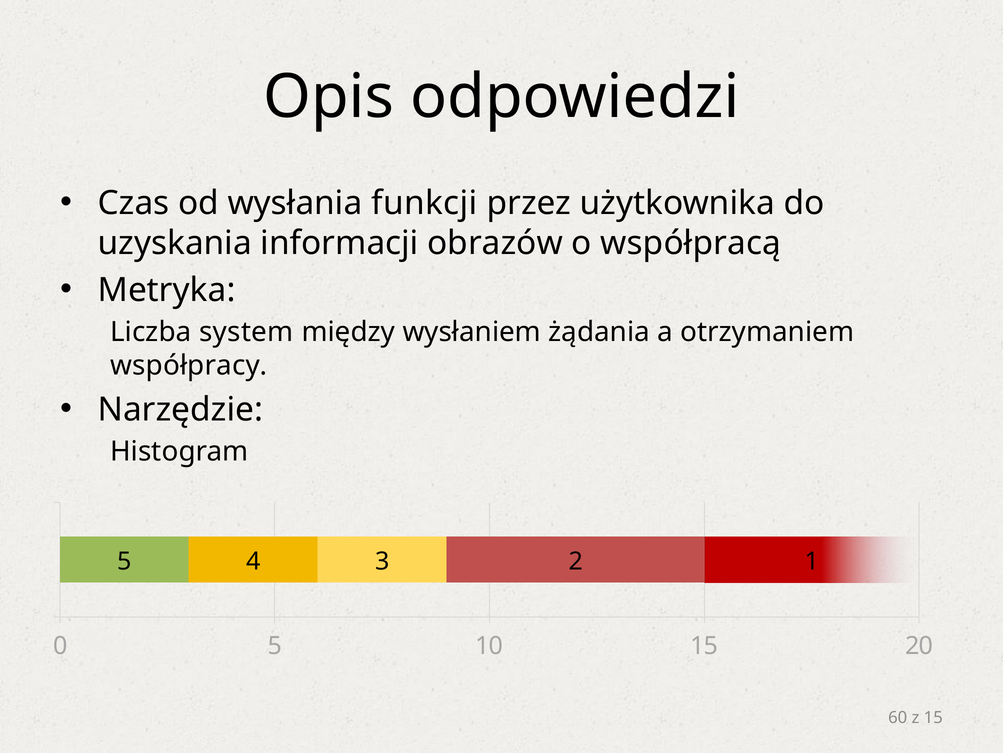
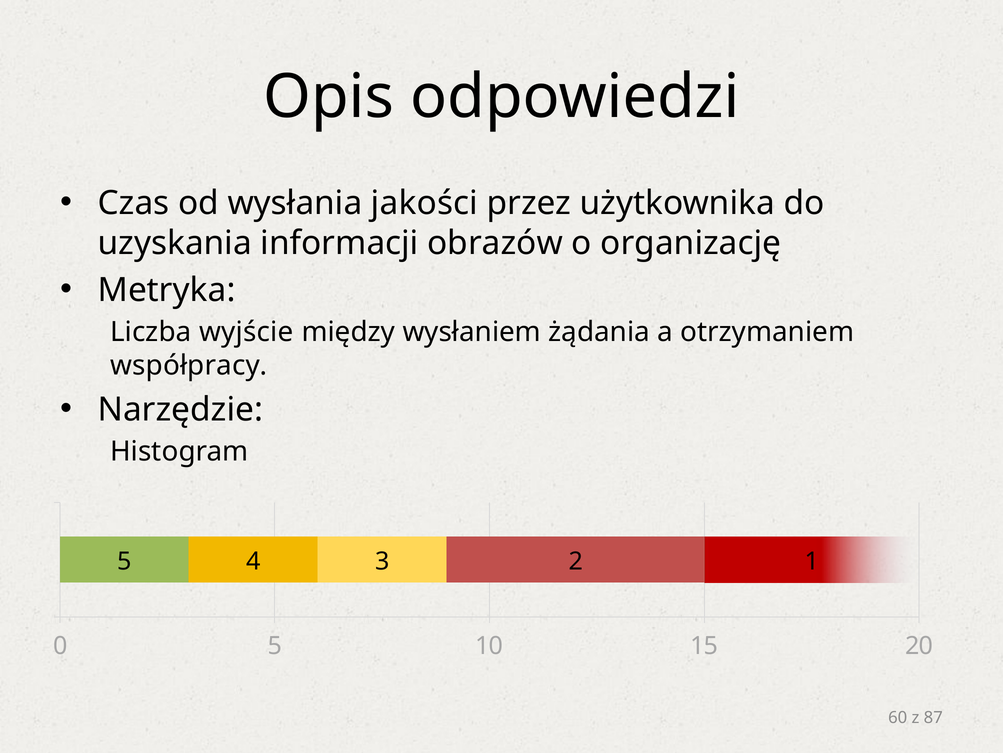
funkcji: funkcji -> jakości
współpracą: współpracą -> organizację
system: system -> wyjście
z 15: 15 -> 87
